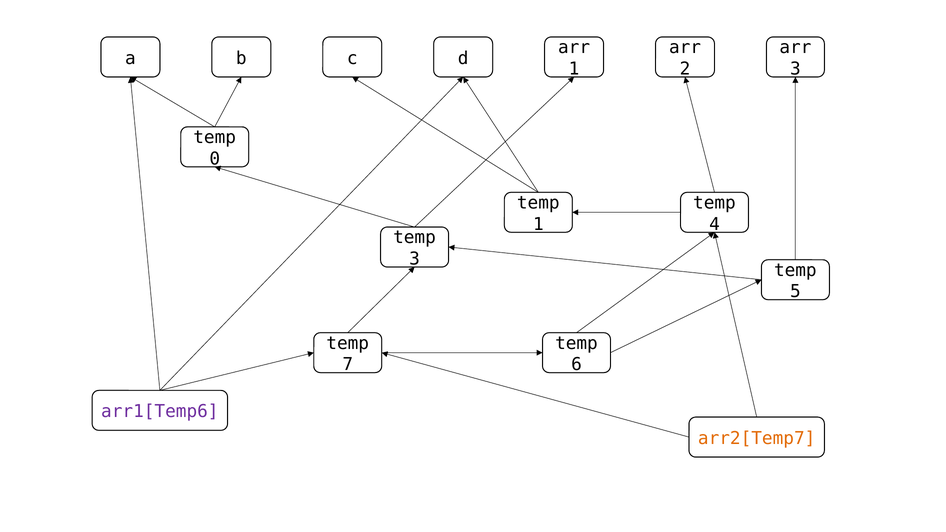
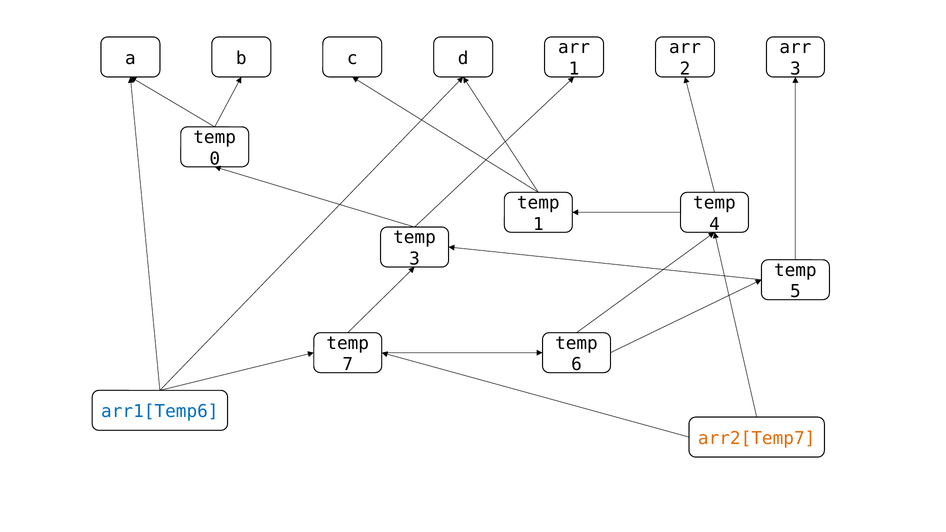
arr1[Temp6 colour: purple -> blue
